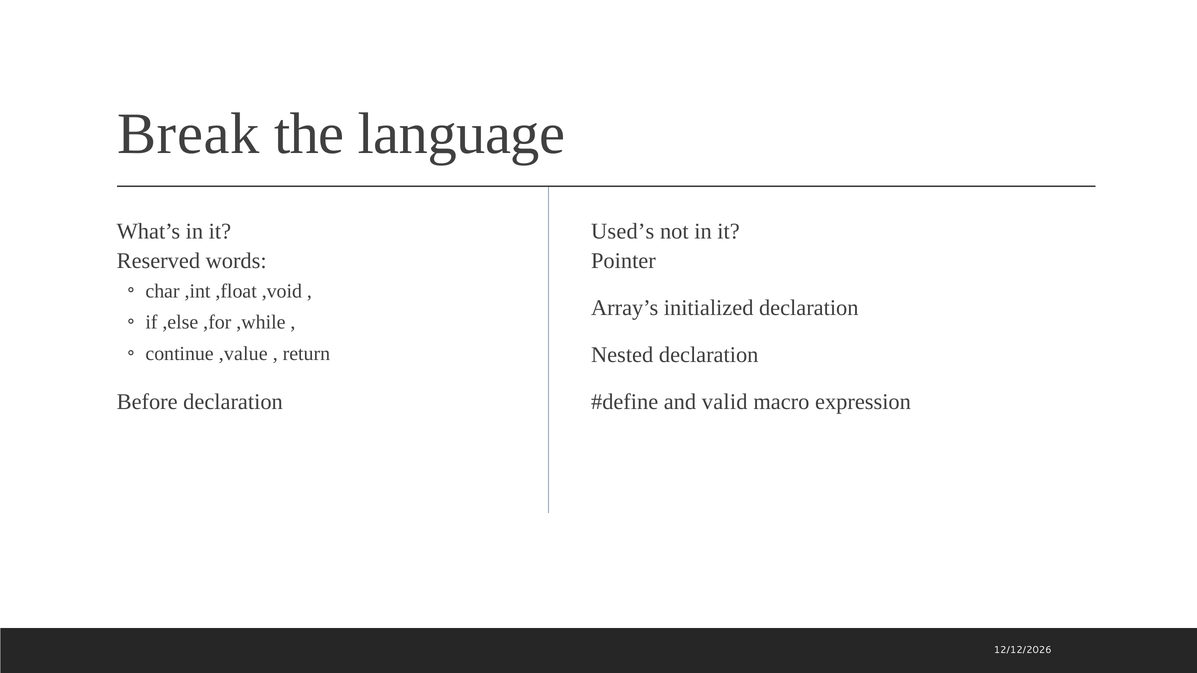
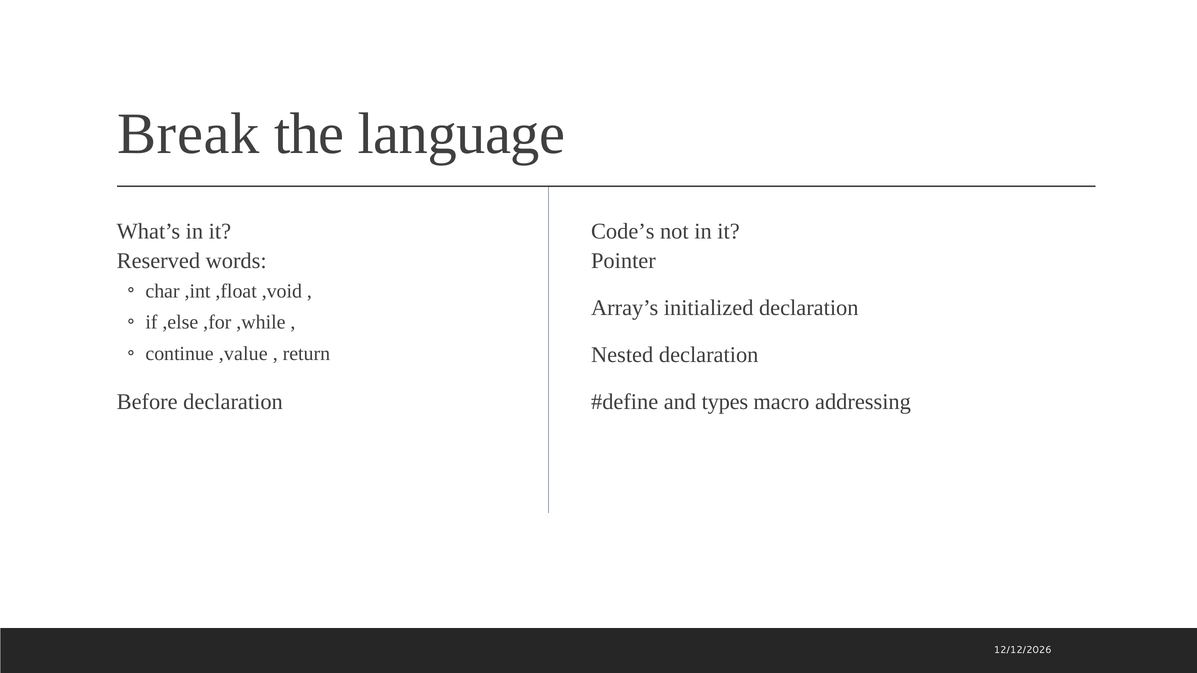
Used’s: Used’s -> Code’s
valid: valid -> types
expression: expression -> addressing
